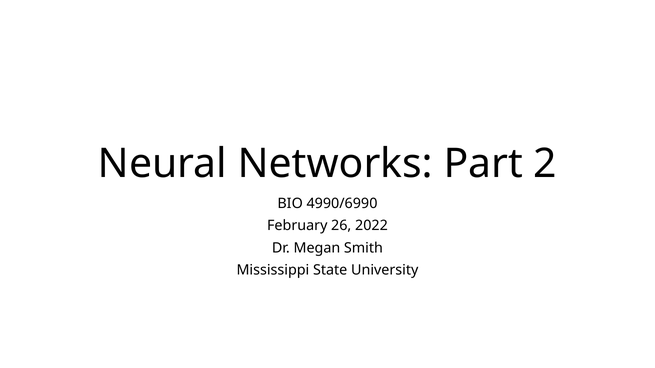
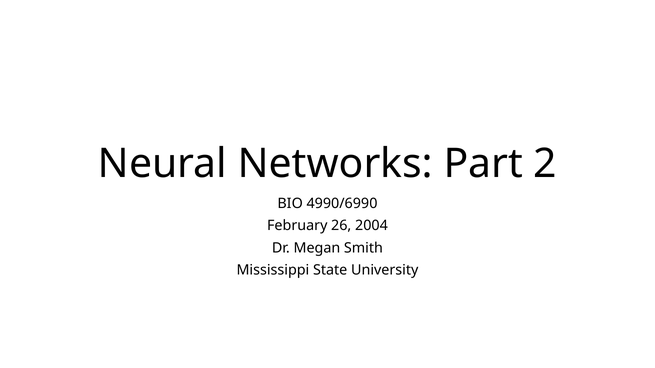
2022: 2022 -> 2004
